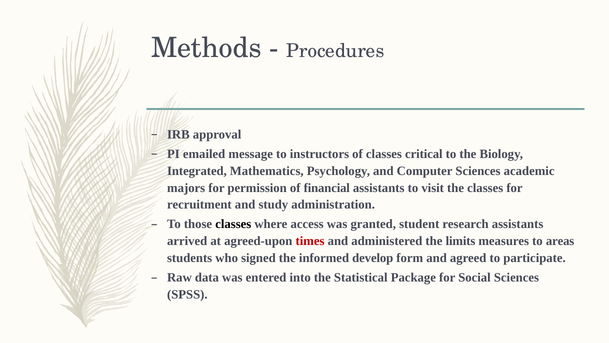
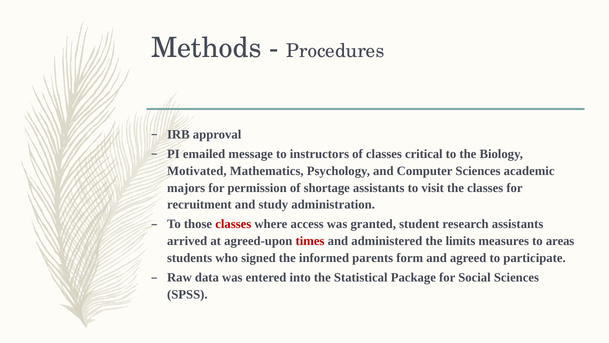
Integrated: Integrated -> Motivated
financial: financial -> shortage
classes at (233, 224) colour: black -> red
develop: develop -> parents
